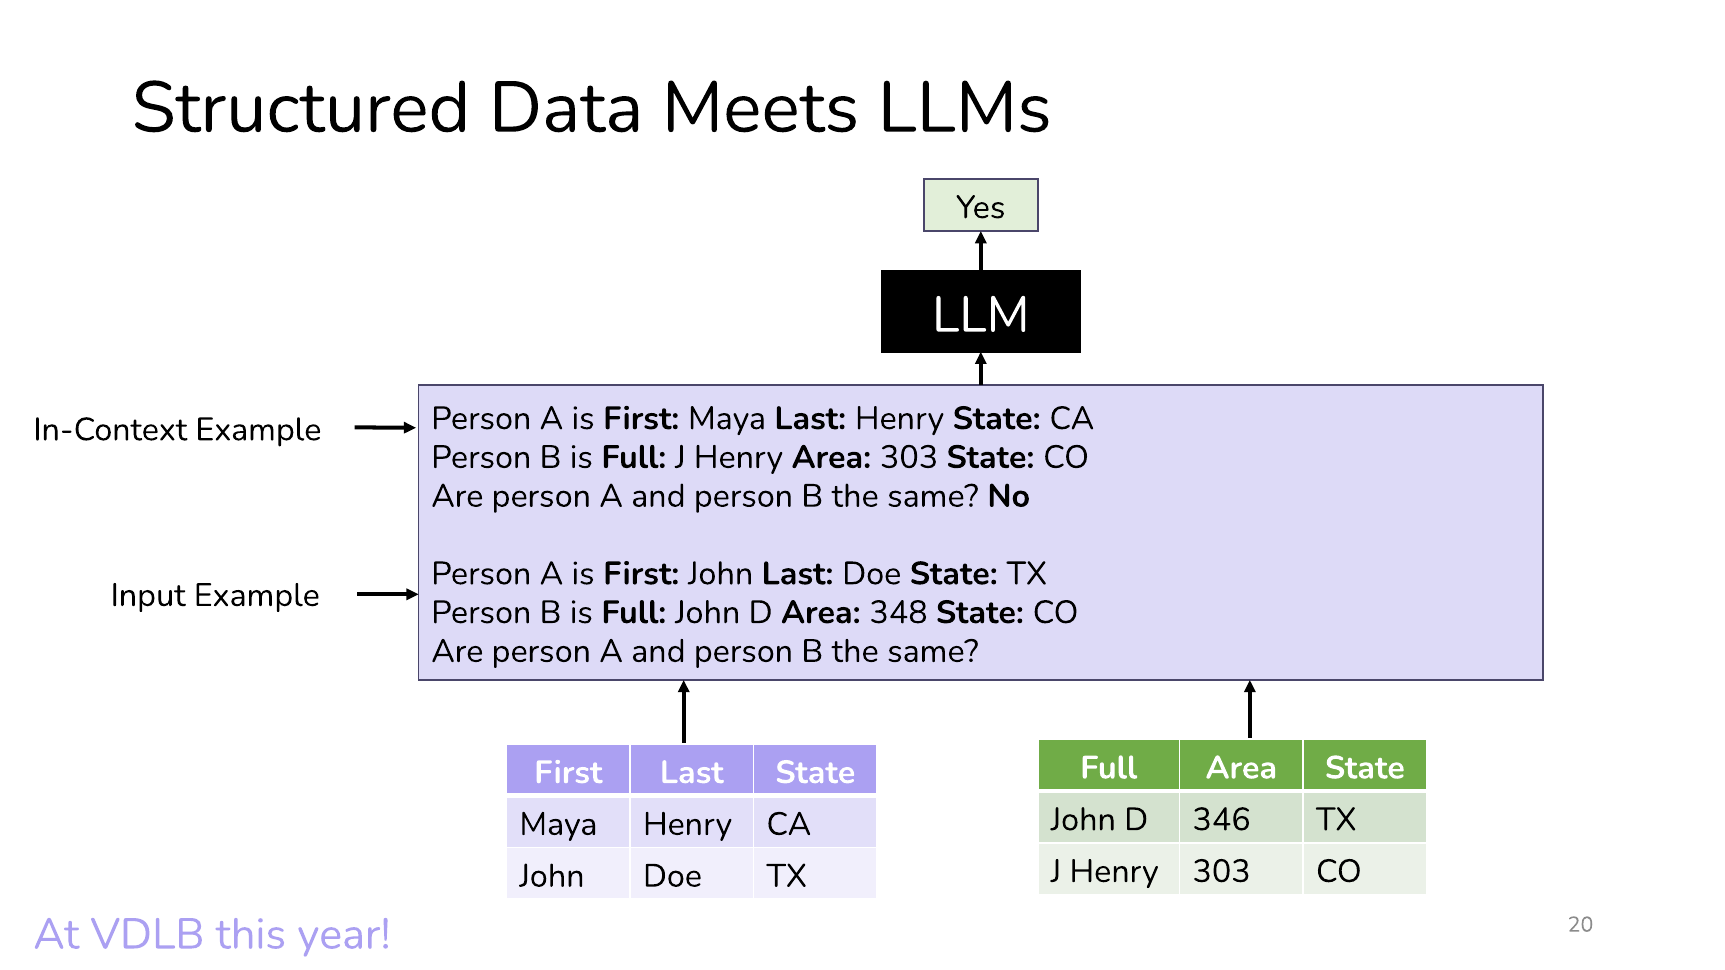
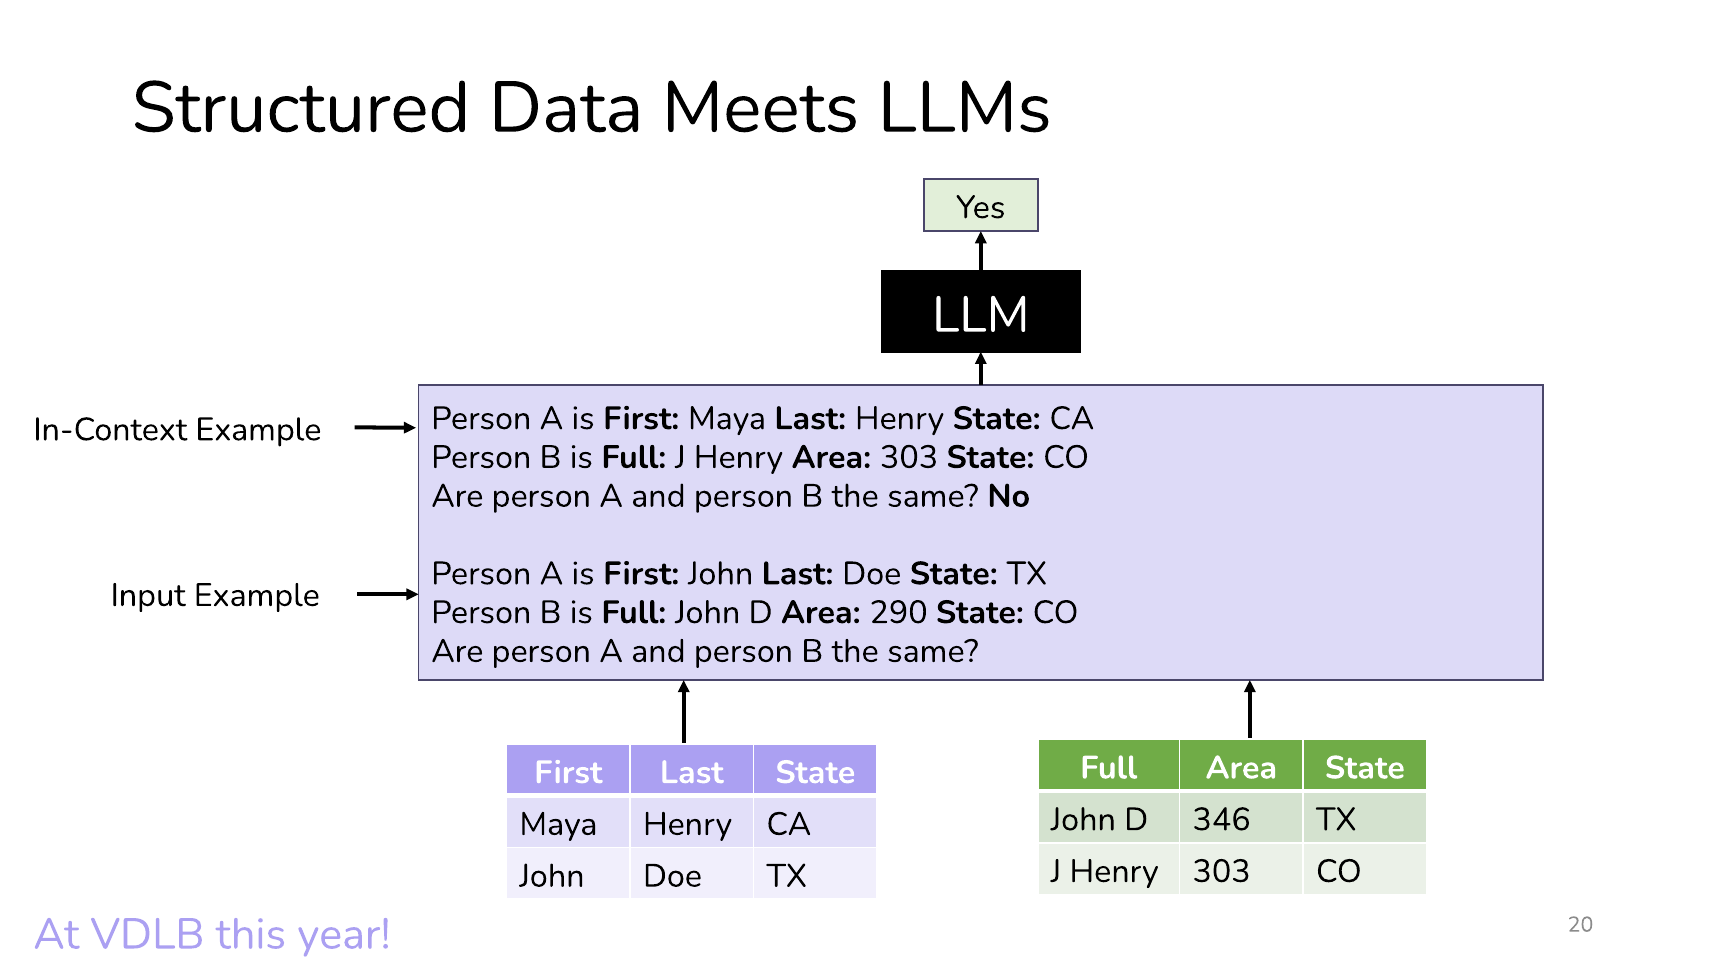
348: 348 -> 290
